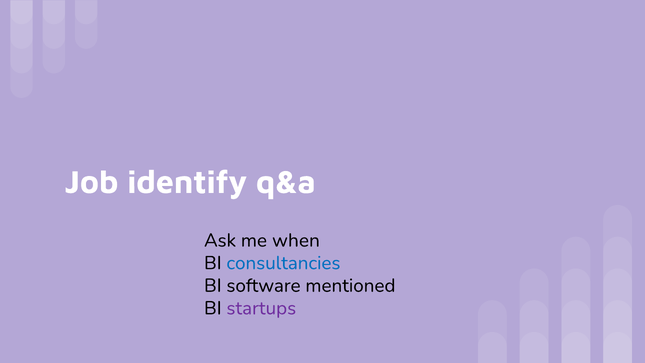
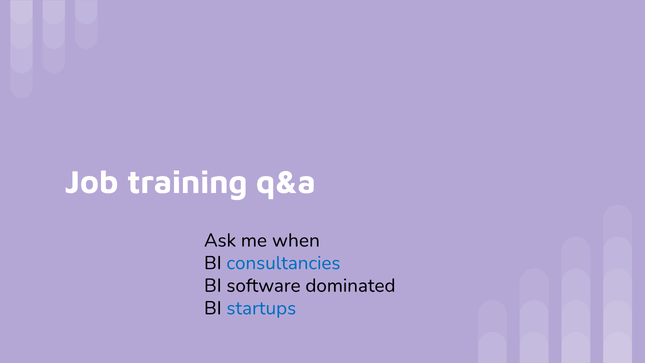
identify: identify -> training
mentioned: mentioned -> dominated
startups colour: purple -> blue
